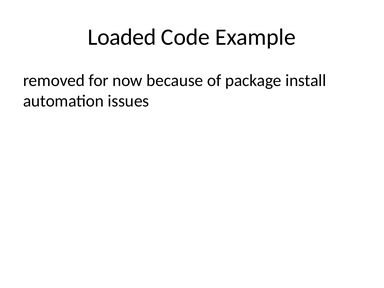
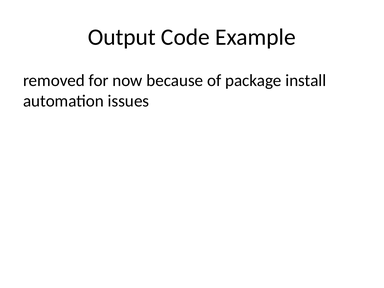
Loaded: Loaded -> Output
